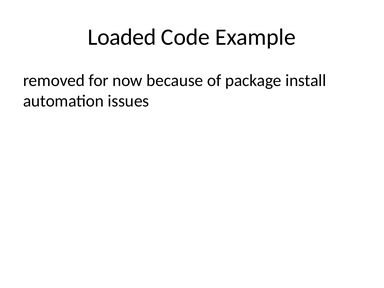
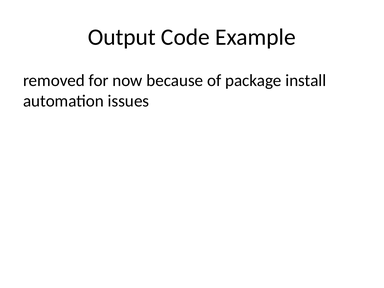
Loaded: Loaded -> Output
